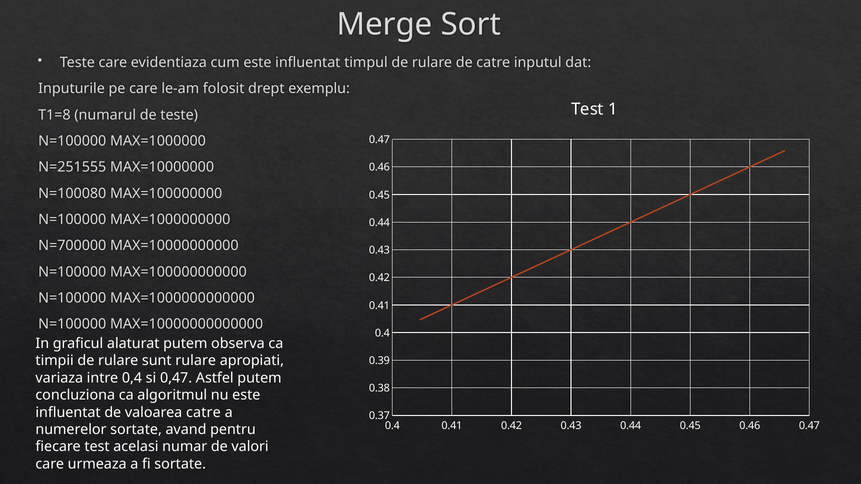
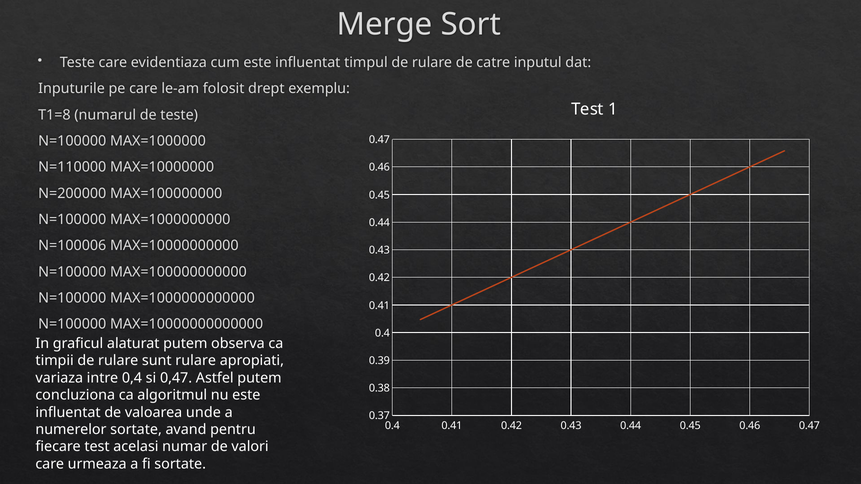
N=251555: N=251555 -> N=110000
N=100080: N=100080 -> N=200000
N=700000: N=700000 -> N=100006
valoarea catre: catre -> unde
